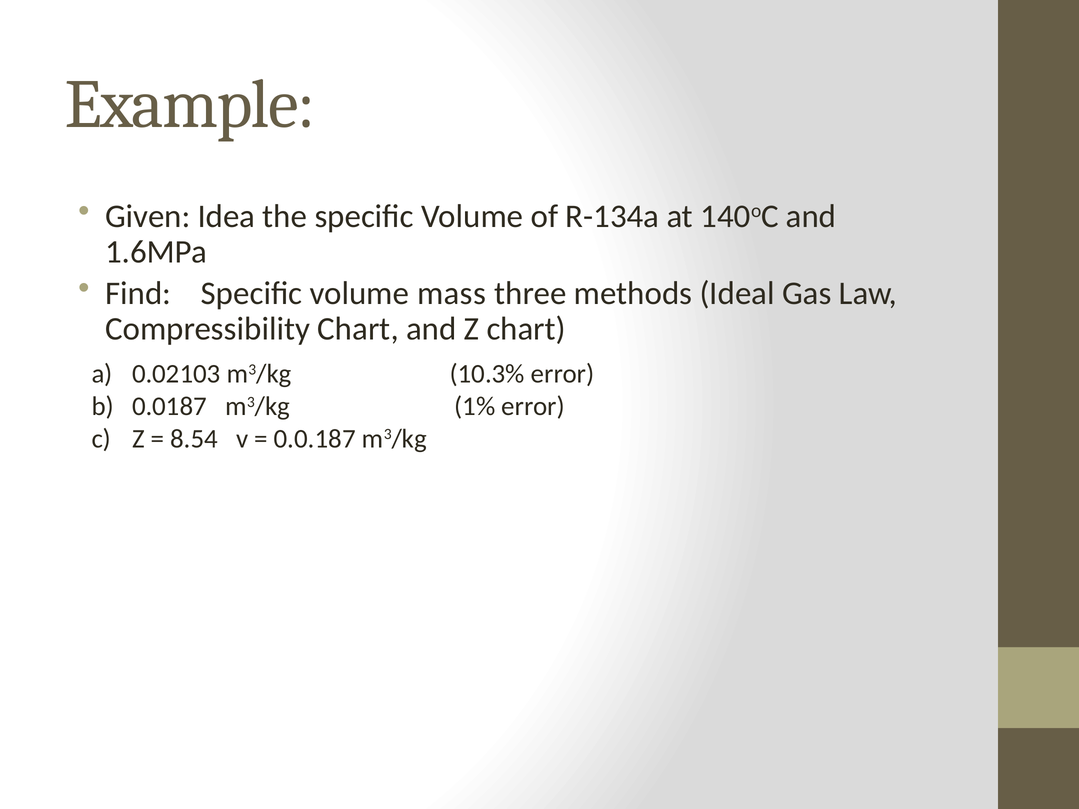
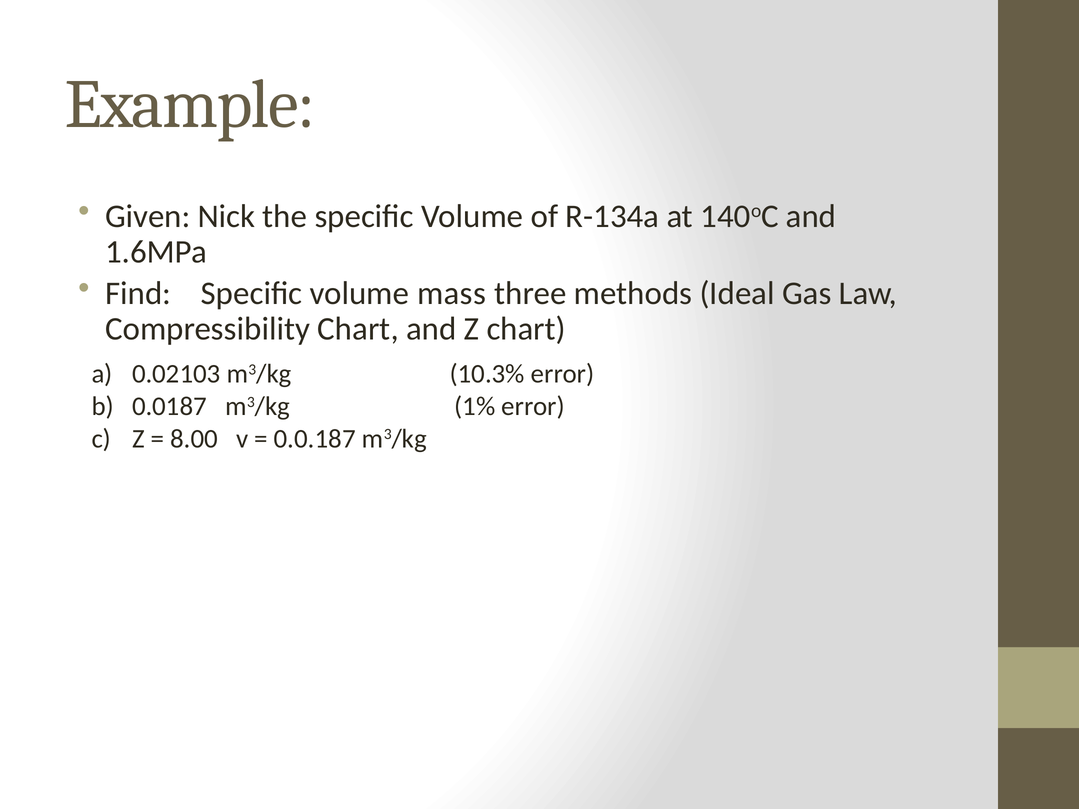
Idea: Idea -> Nick
8.54: 8.54 -> 8.00
